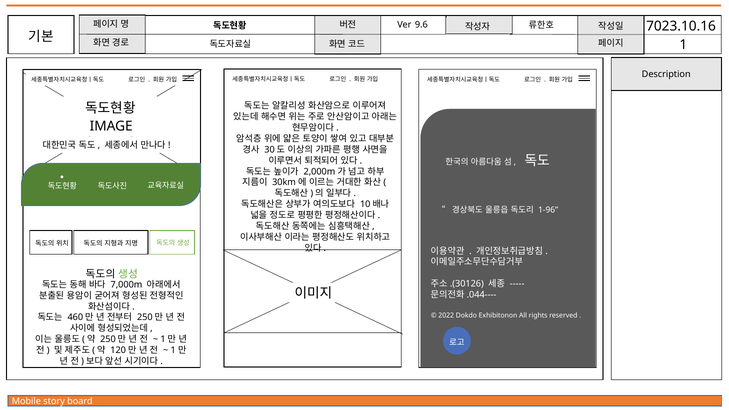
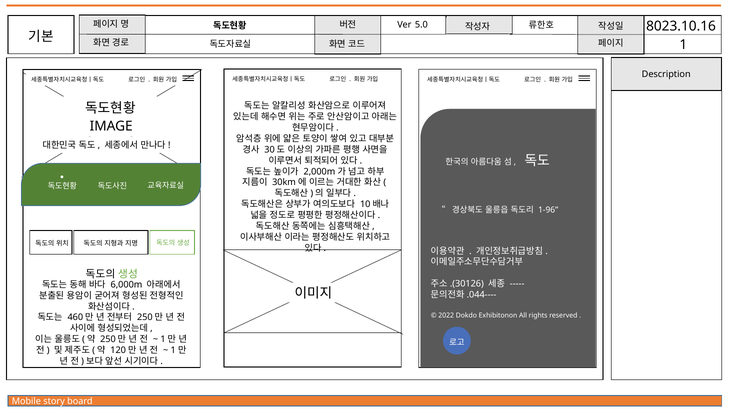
7023.10.16: 7023.10.16 -> 8023.10.16
9.6: 9.6 -> 5.0
7,000m: 7,000m -> 6,000m
